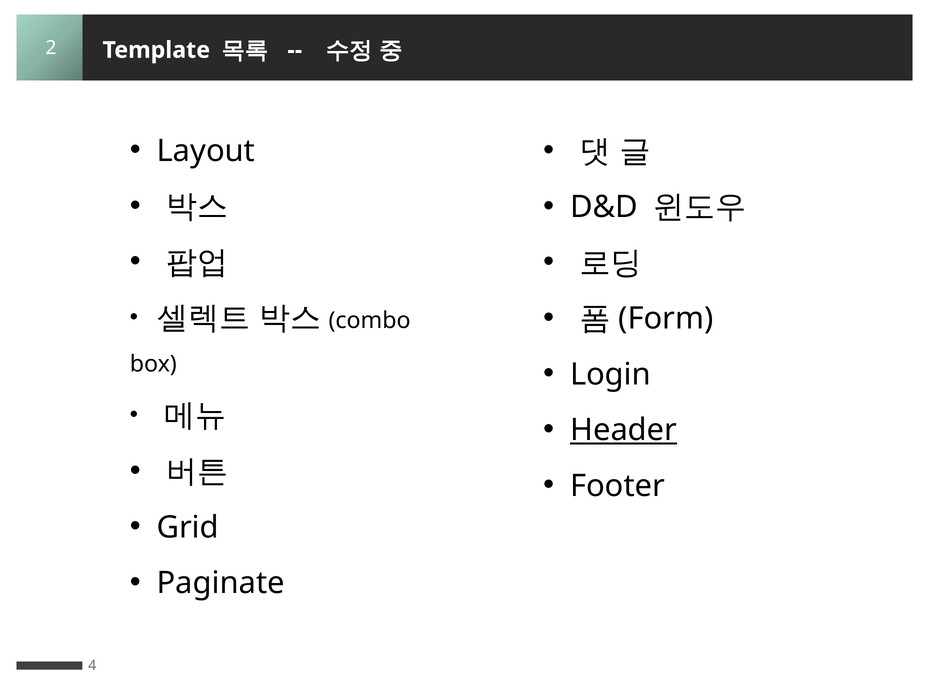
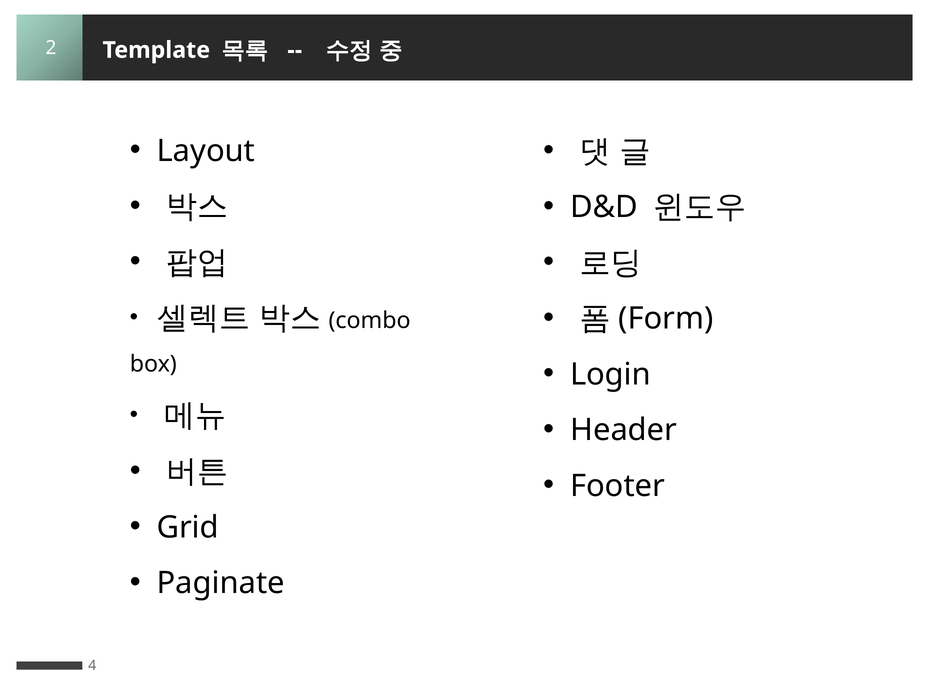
Header underline: present -> none
